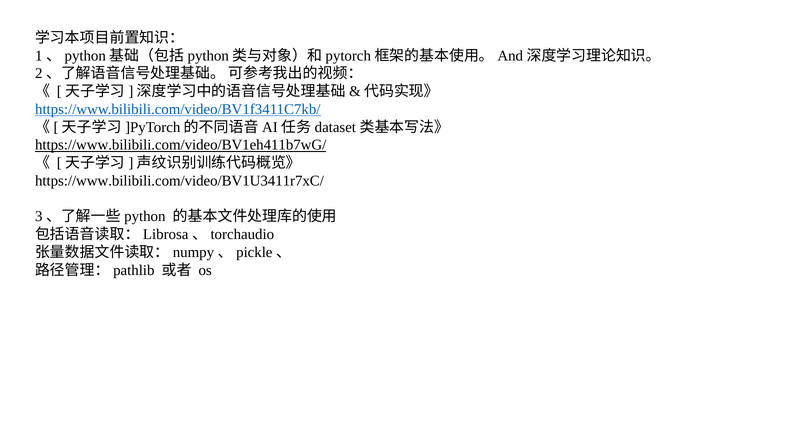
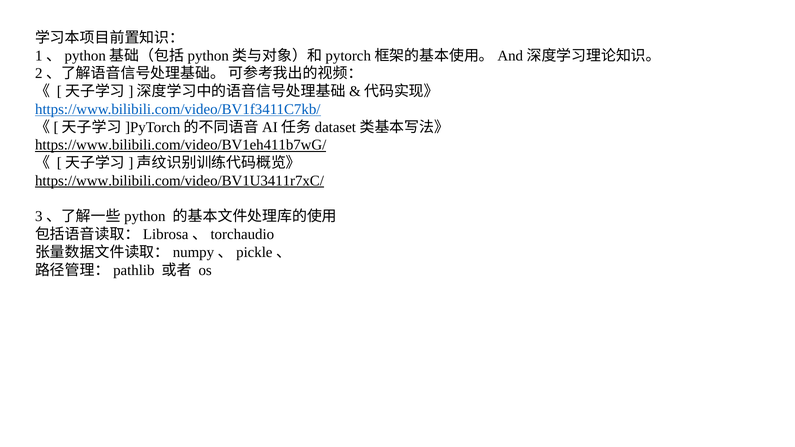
https://www.bilibili.com/video/BV1U3411r7xC/ underline: none -> present
